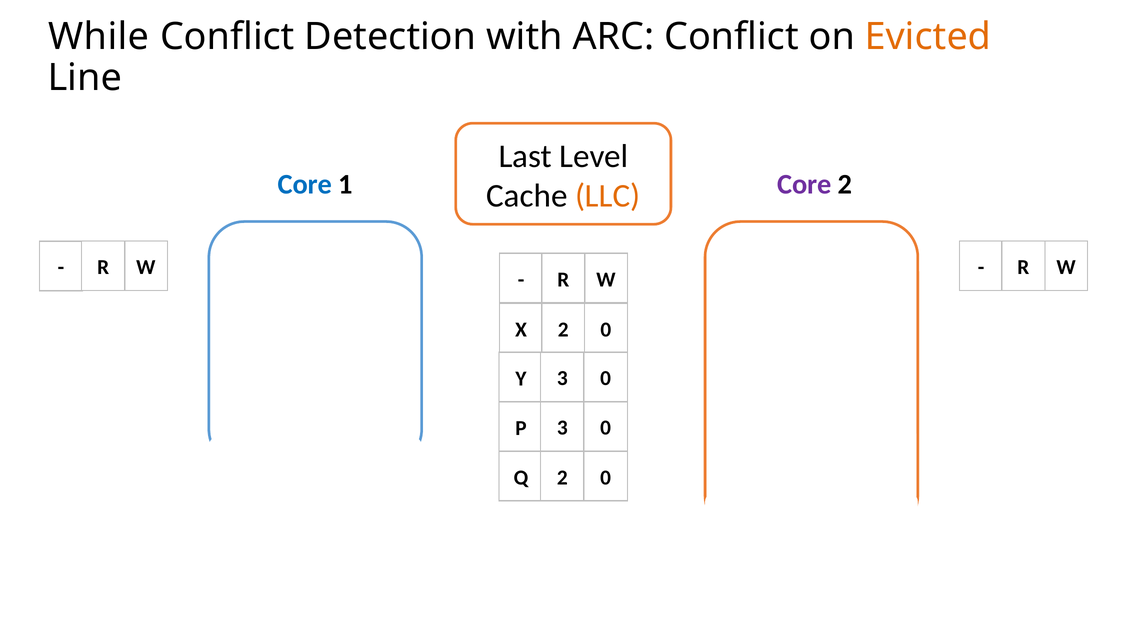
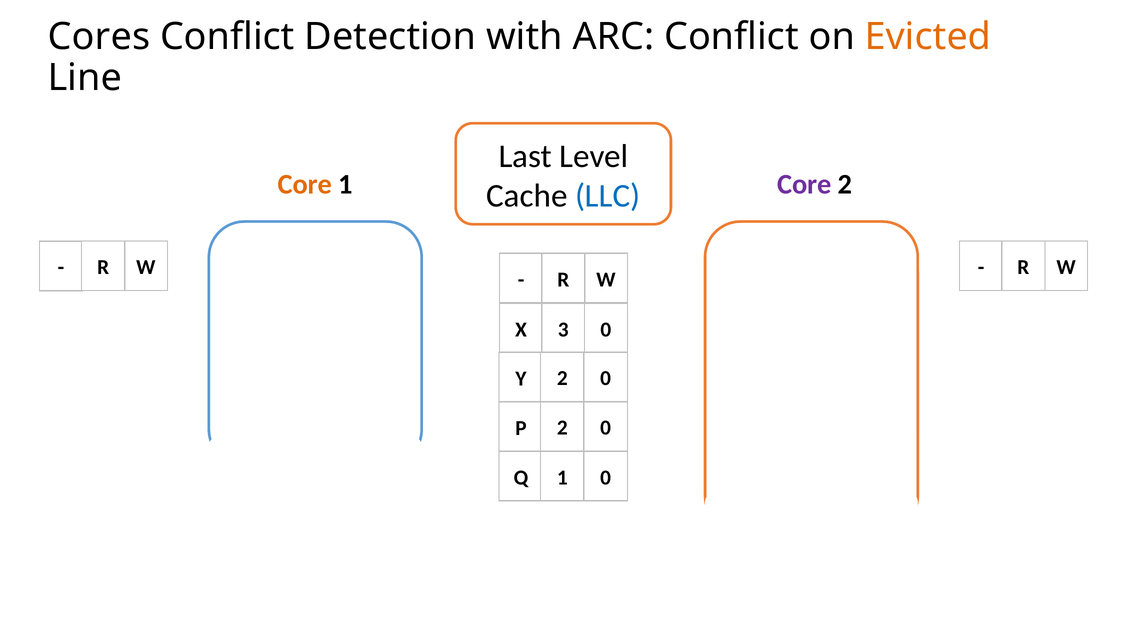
While: While -> Cores
Core at (305, 185) colour: blue -> orange
LLC colour: orange -> blue
X 2: 2 -> 3
Y 3: 3 -> 2
P 3: 3 -> 2
Q 2: 2 -> 1
